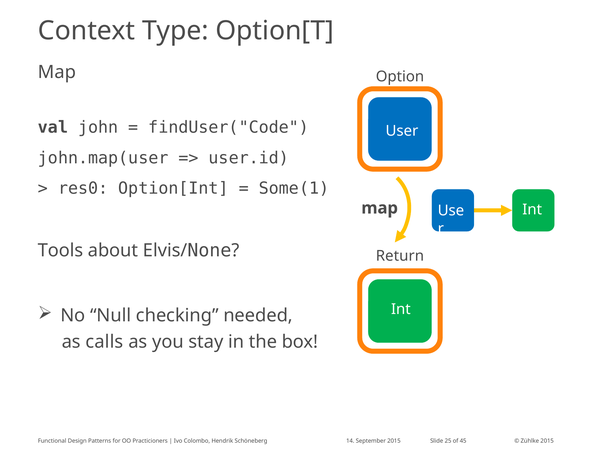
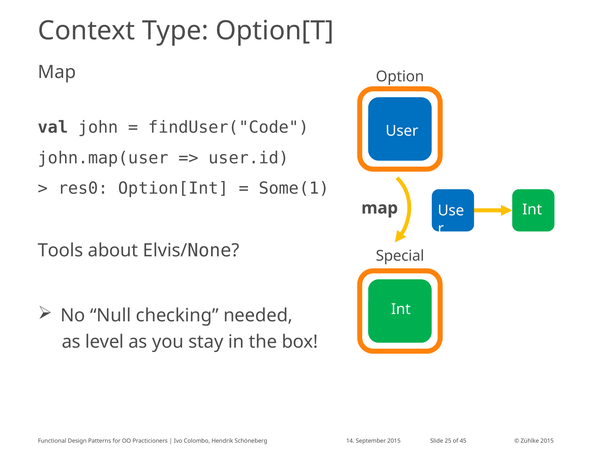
Return: Return -> Special
calls: calls -> level
